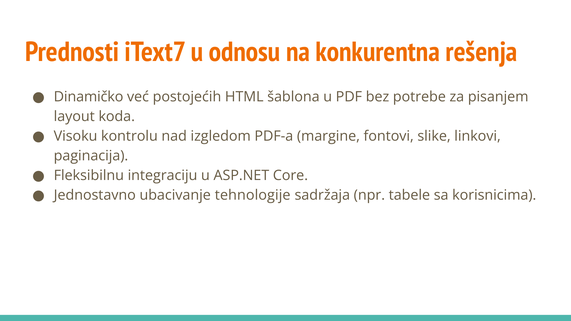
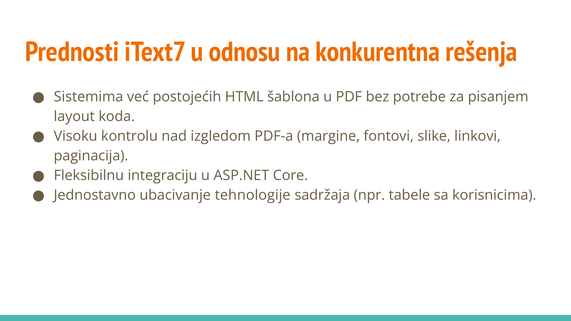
Dinamičko: Dinamičko -> Sistemima
